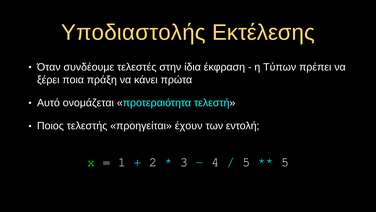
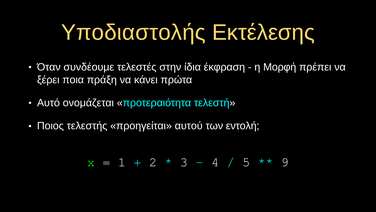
Τύπων: Τύπων -> Μορφή
έχουν: έχουν -> αυτού
5 at (285, 162): 5 -> 9
